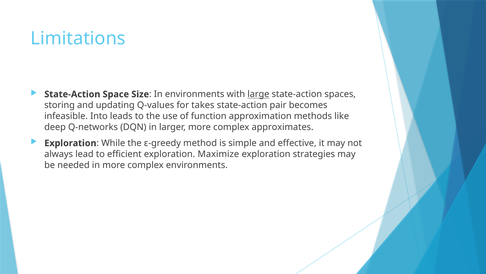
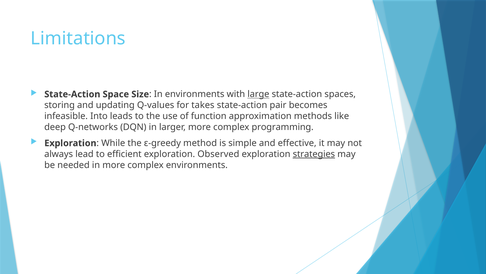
approximates: approximates -> programming
Maximize: Maximize -> Observed
strategies underline: none -> present
